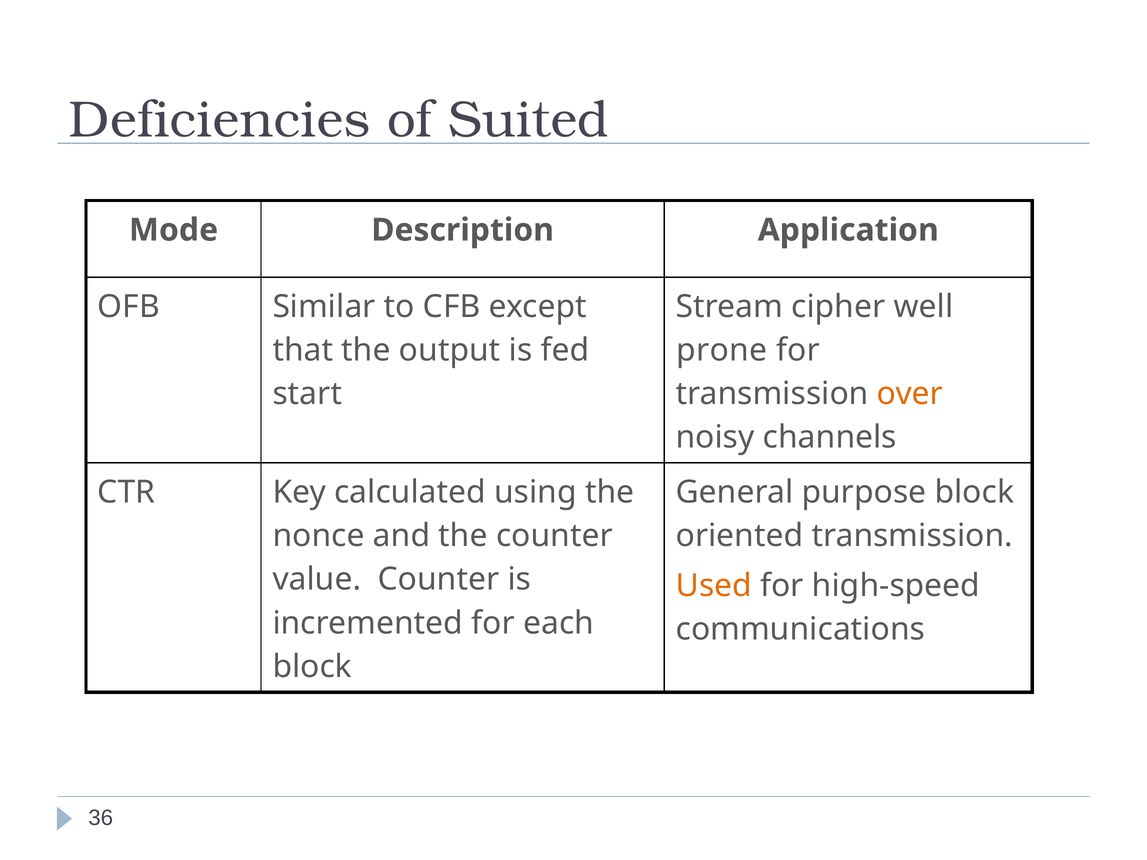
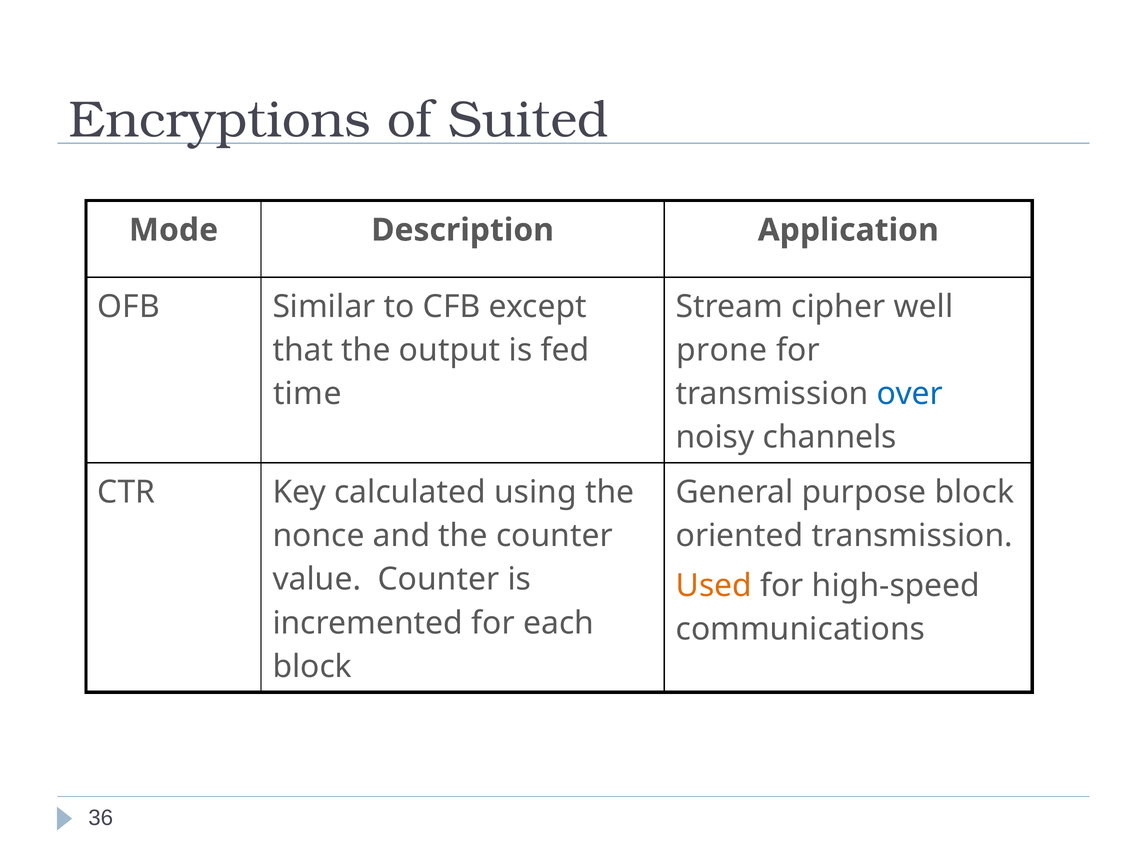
Deficiencies: Deficiencies -> Encryptions
start: start -> time
over colour: orange -> blue
